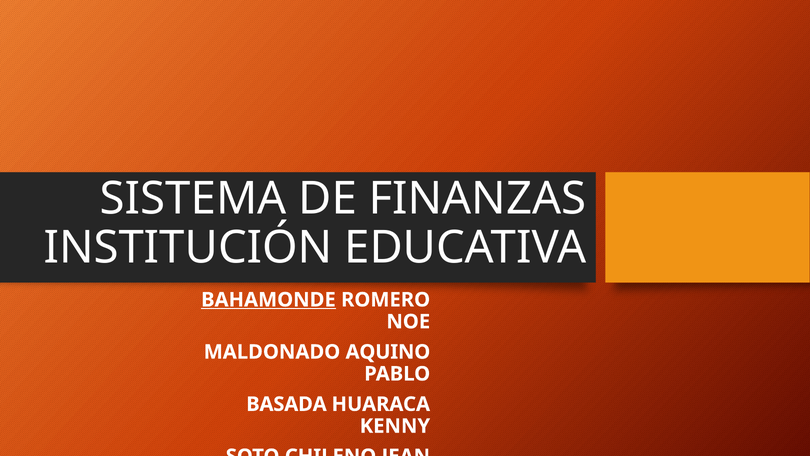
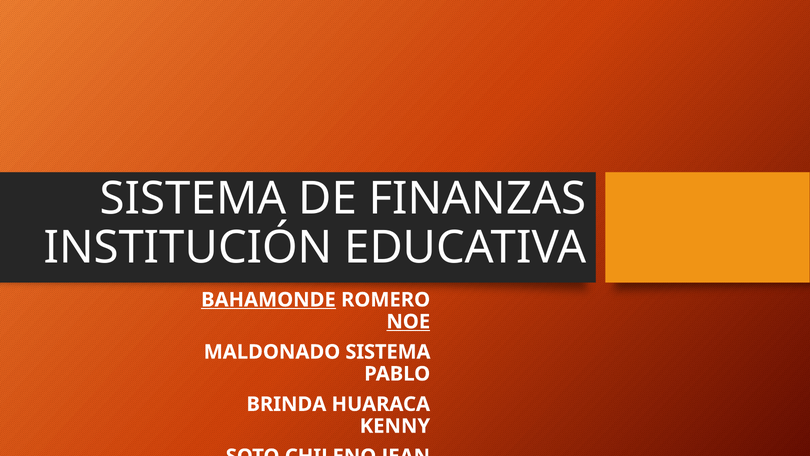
NOE underline: none -> present
MALDONADO AQUINO: AQUINO -> SISTEMA
BASADA: BASADA -> BRINDA
